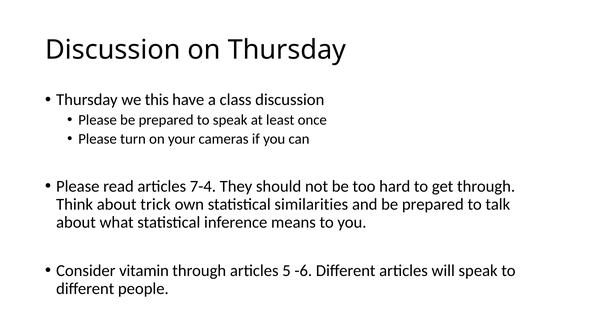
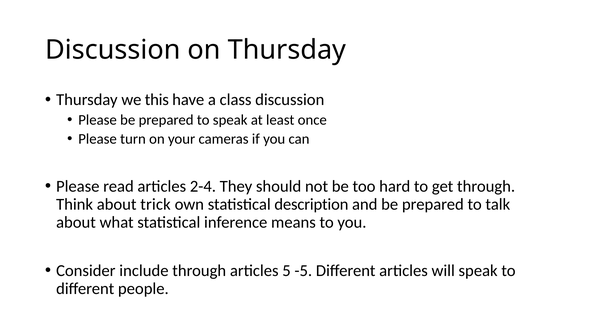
7-4: 7-4 -> 2-4
similarities: similarities -> description
vitamin: vitamin -> include
-6: -6 -> -5
